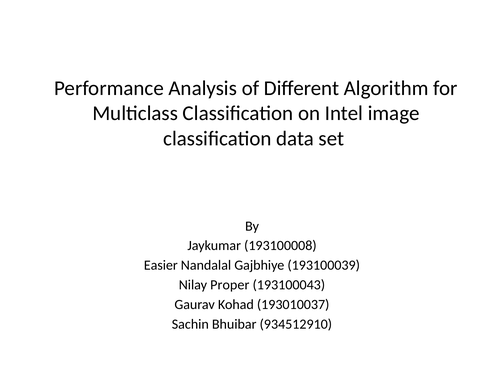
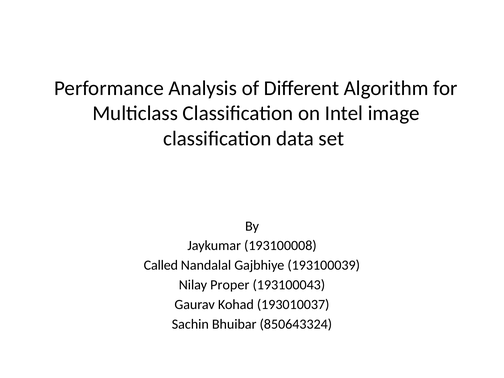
Easier: Easier -> Called
934512910: 934512910 -> 850643324
